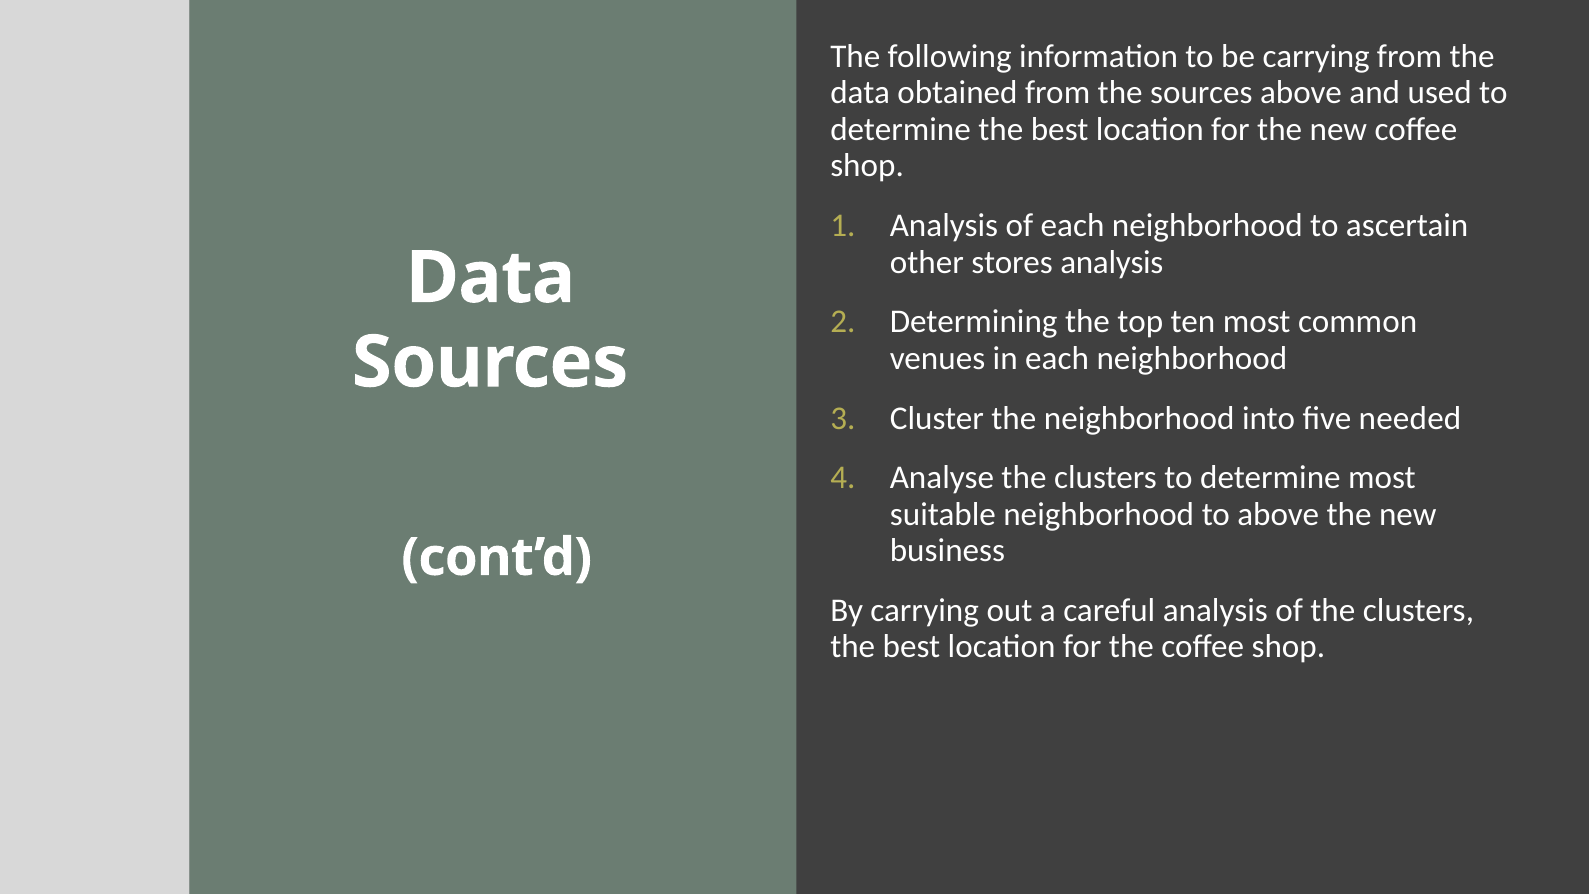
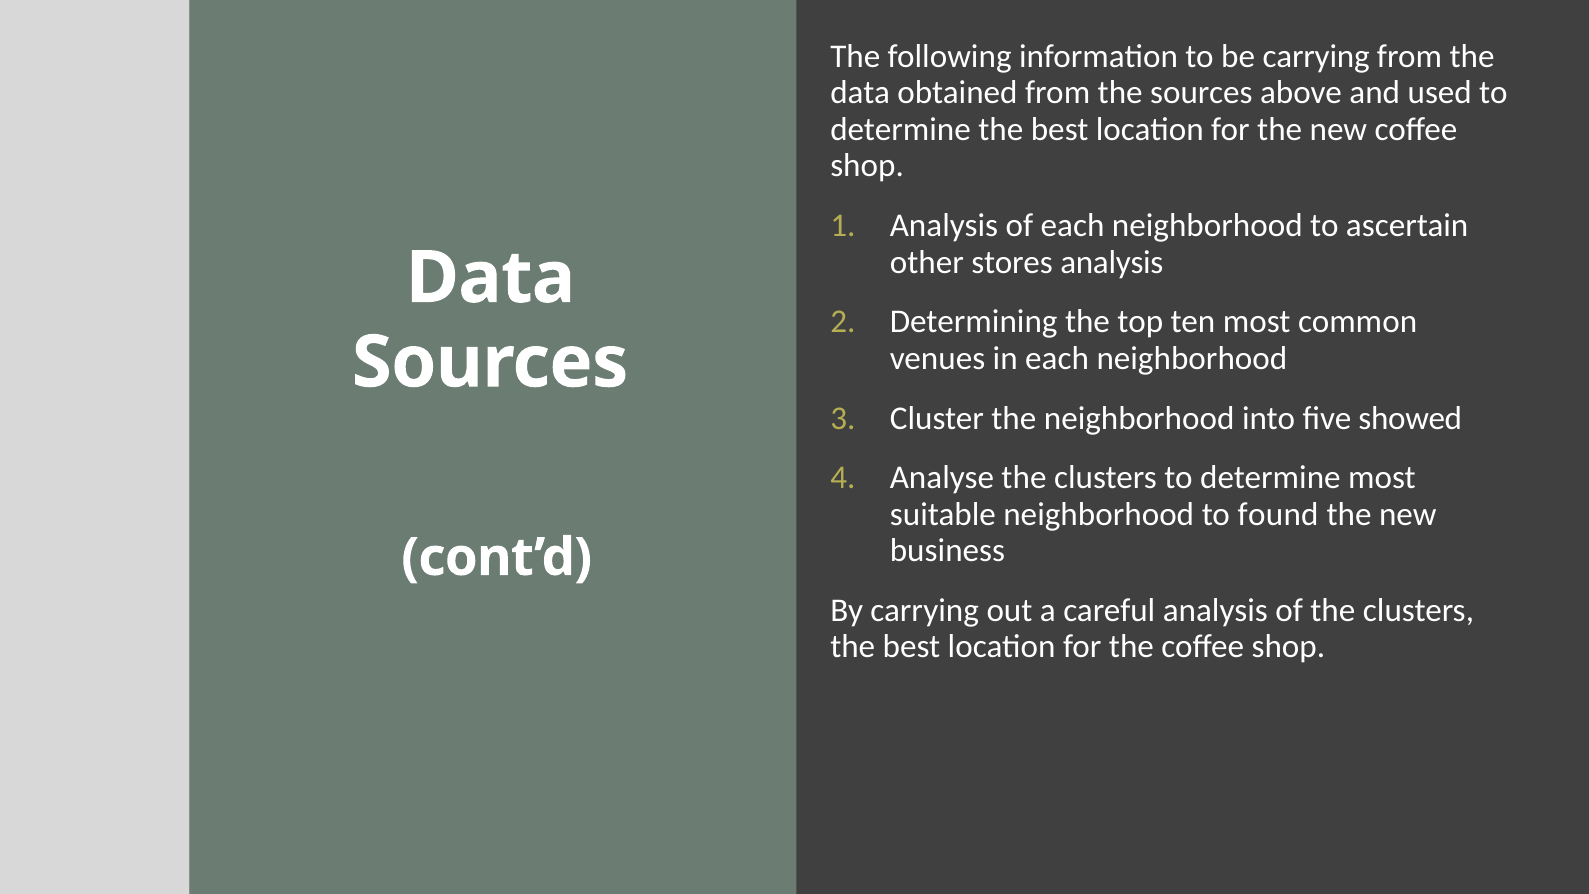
needed: needed -> showed
to above: above -> found
